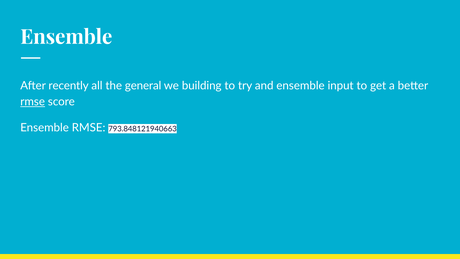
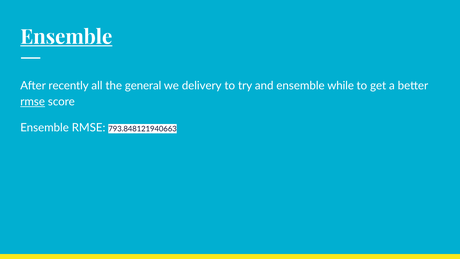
Ensemble at (66, 37) underline: none -> present
building: building -> delivery
input: input -> while
